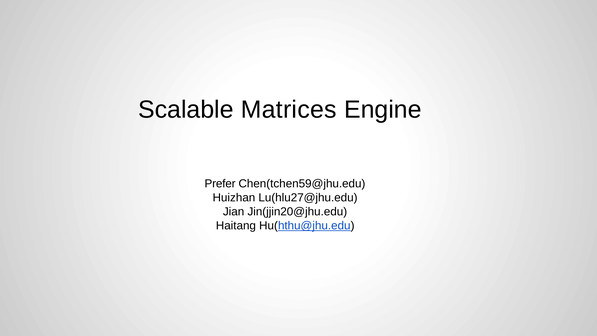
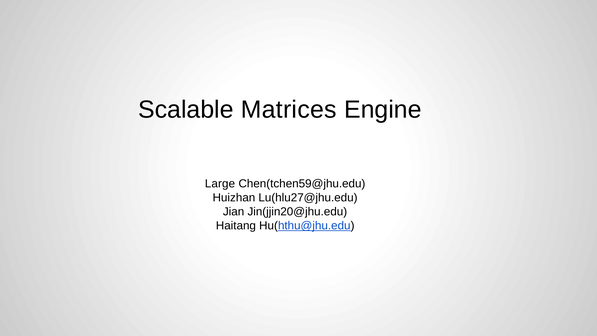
Prefer: Prefer -> Large
